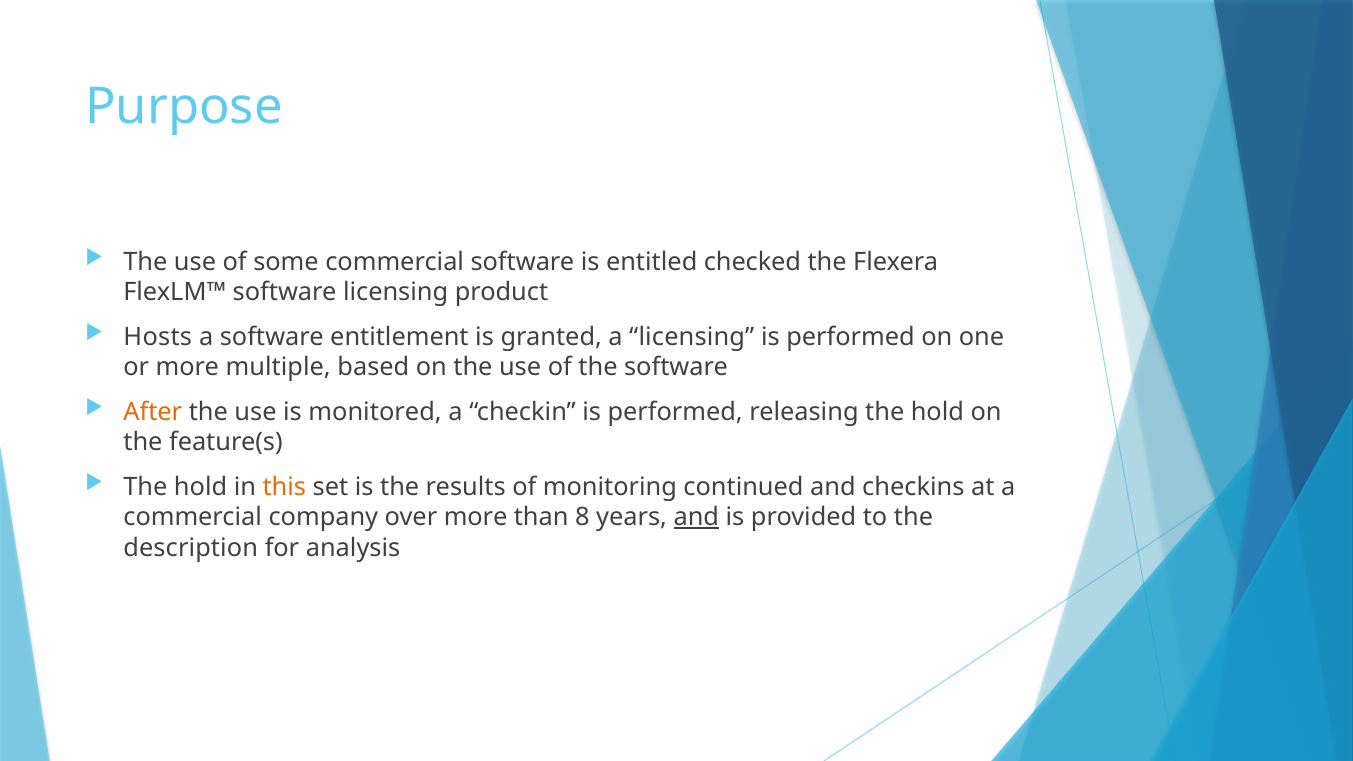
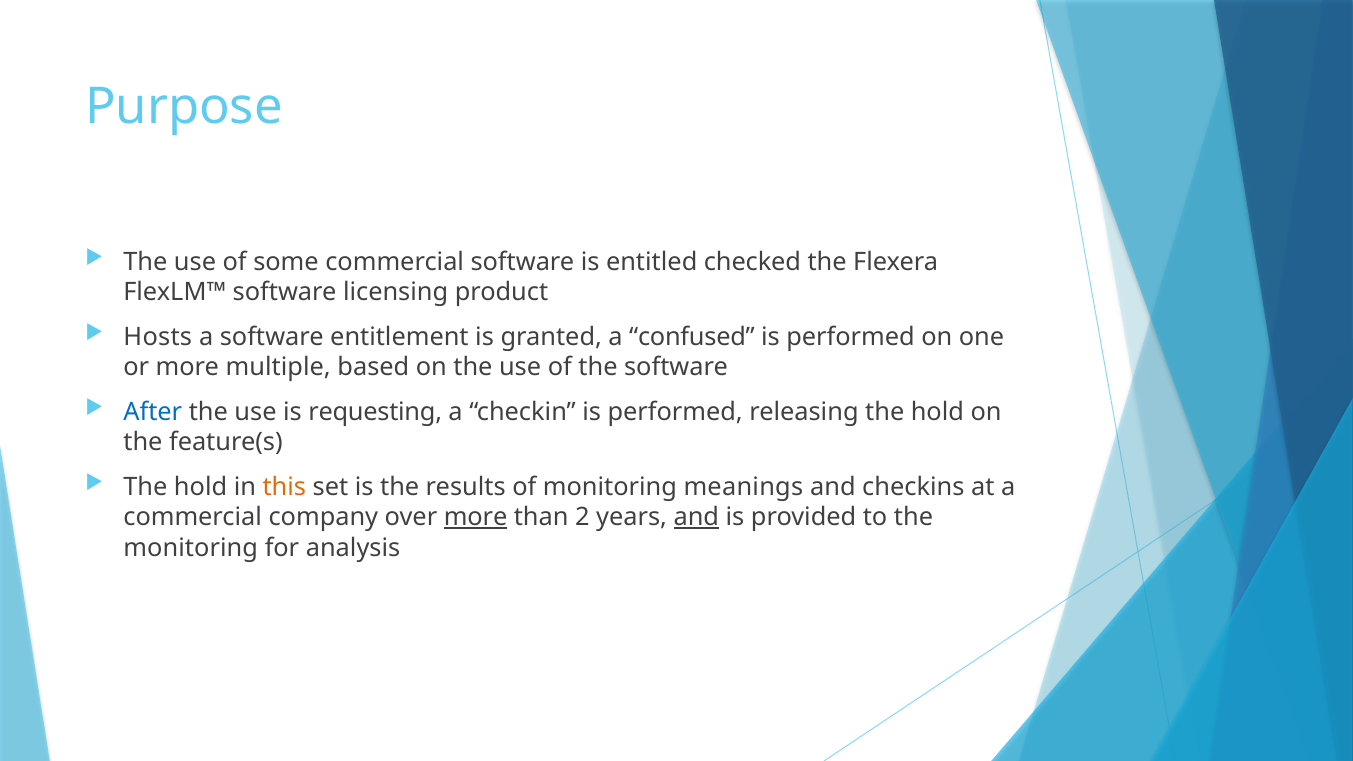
a licensing: licensing -> confused
After colour: orange -> blue
monitored: monitored -> requesting
continued: continued -> meanings
more at (476, 517) underline: none -> present
8: 8 -> 2
description at (191, 548): description -> monitoring
